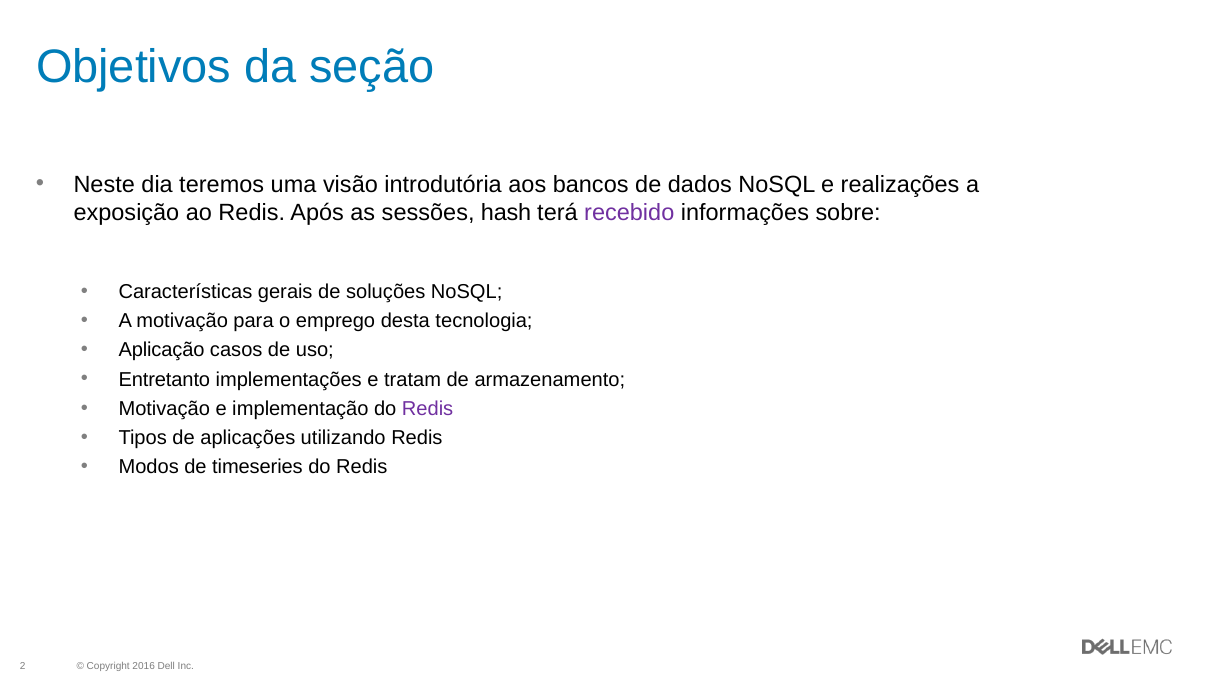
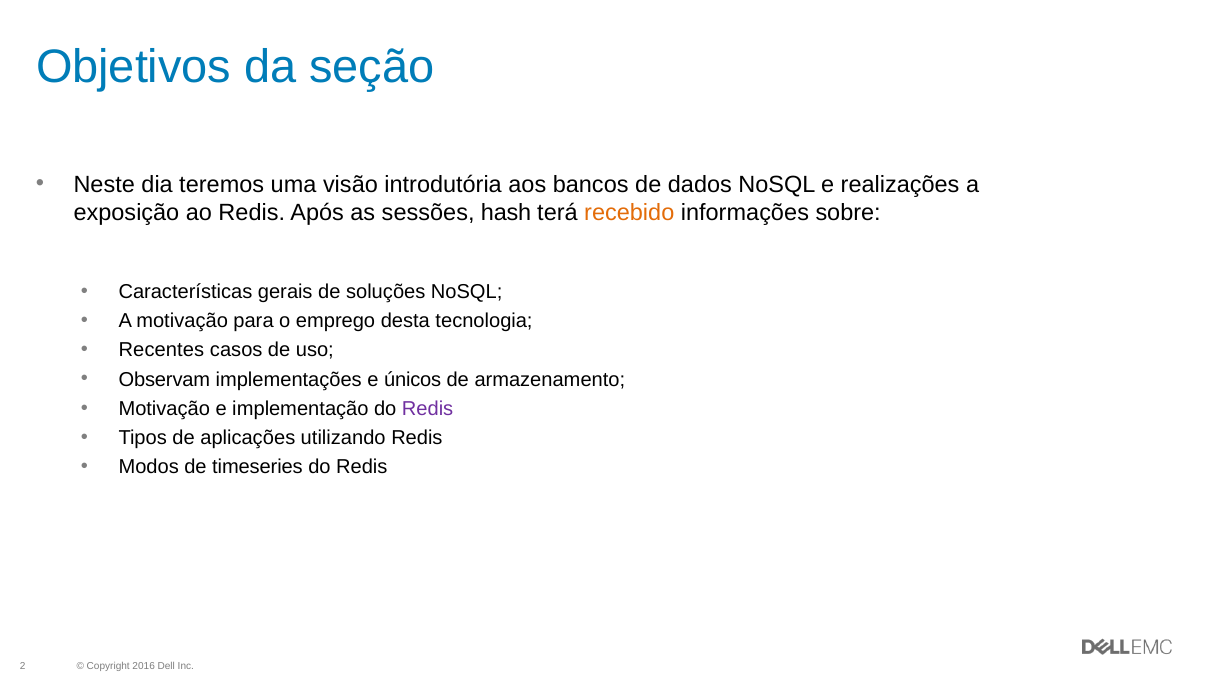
recebido colour: purple -> orange
Aplicação: Aplicação -> Recentes
Entretanto: Entretanto -> Observam
tratam: tratam -> únicos
